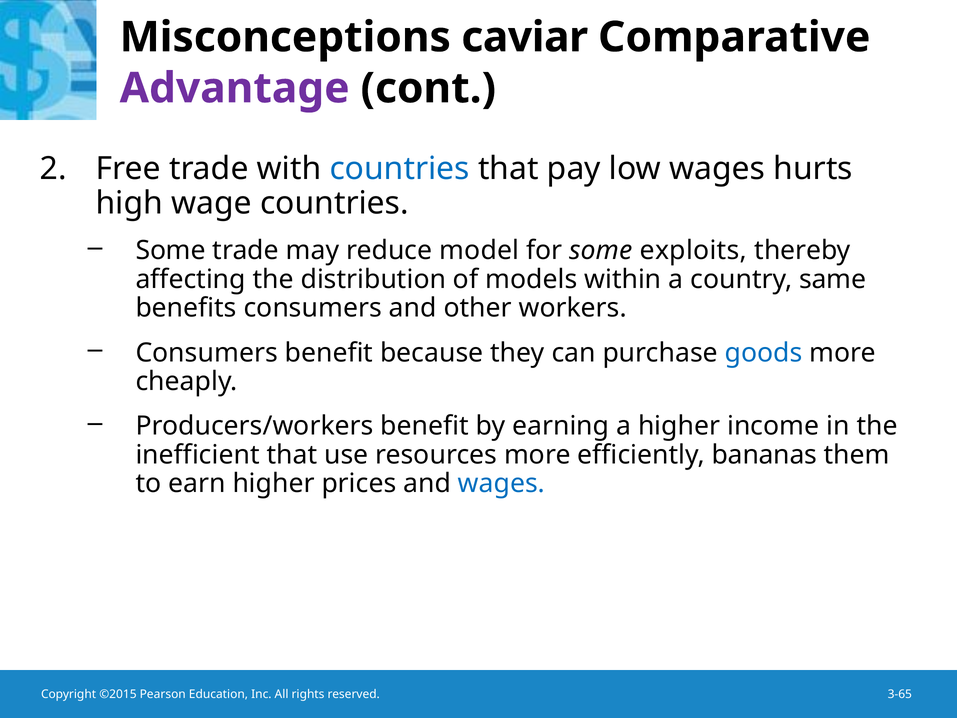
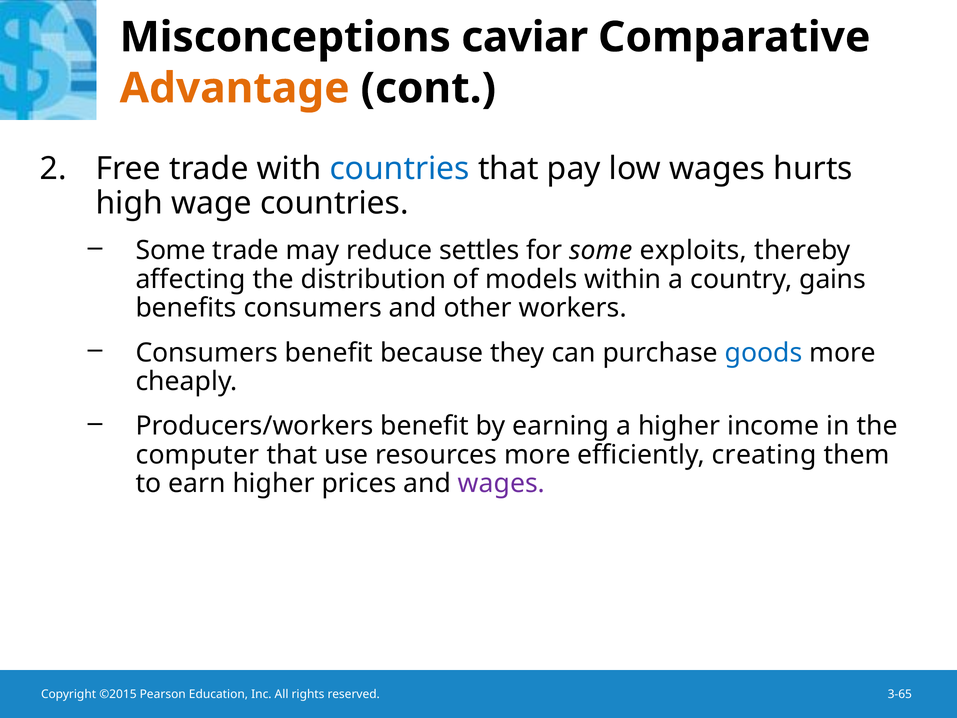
Advantage colour: purple -> orange
model: model -> settles
same: same -> gains
inefficient: inefficient -> computer
bananas: bananas -> creating
wages at (502, 483) colour: blue -> purple
